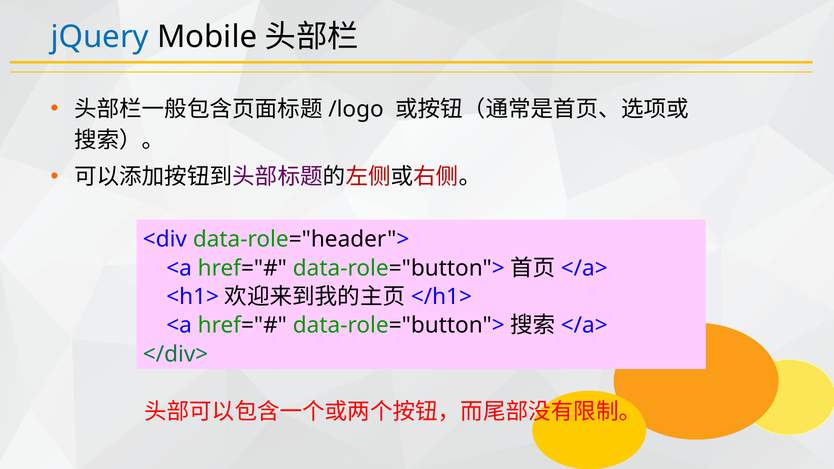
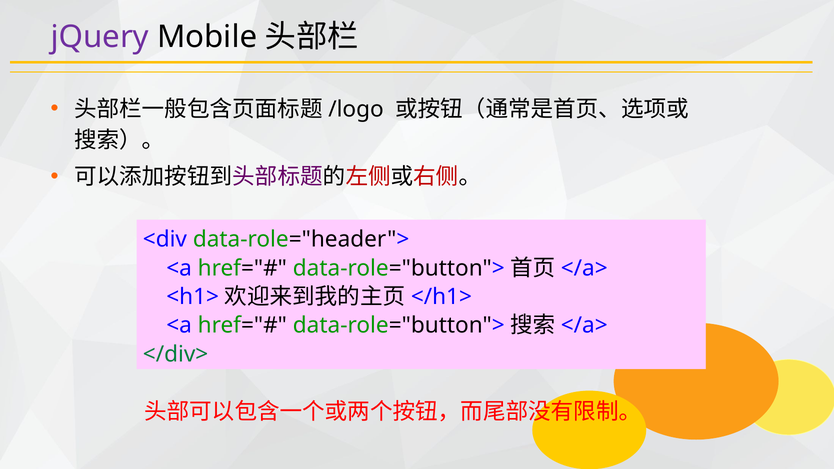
jQuery colour: blue -> purple
